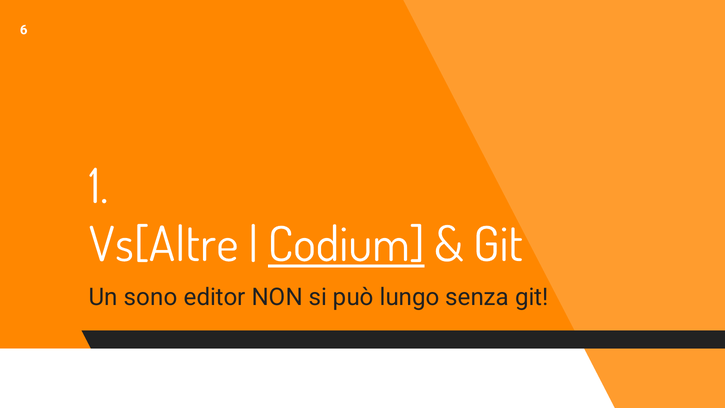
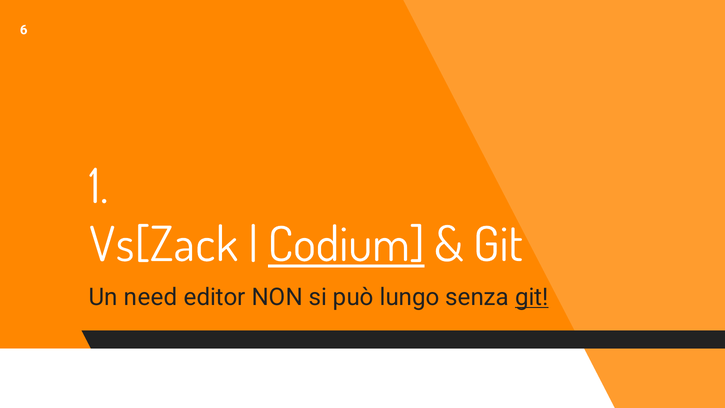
Vs[Altre: Vs[Altre -> Vs[Zack
sono: sono -> need
git at (532, 297) underline: none -> present
